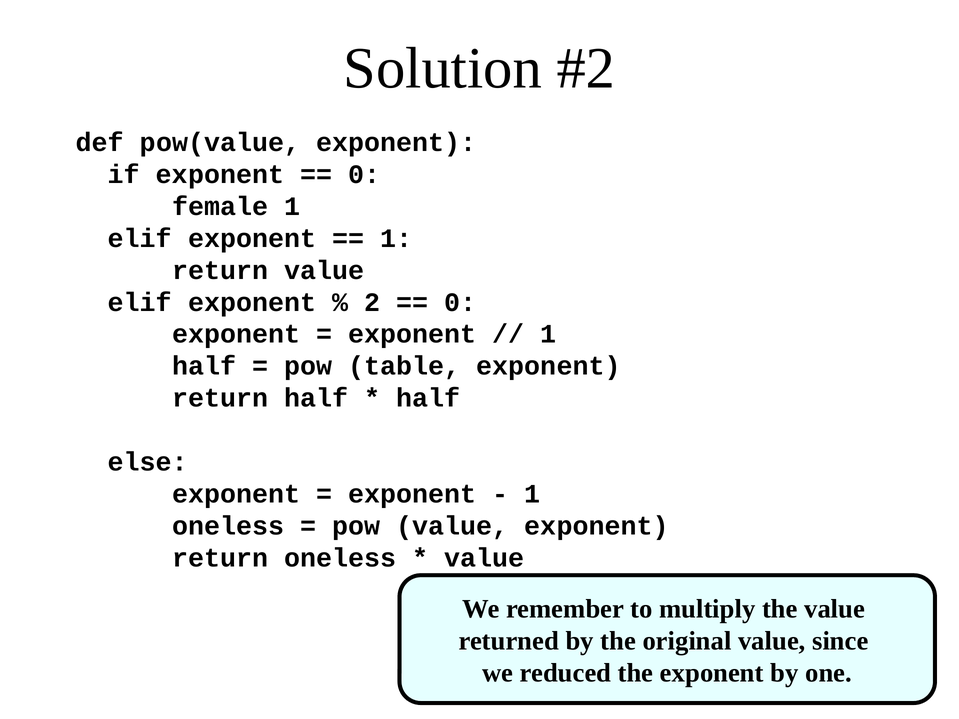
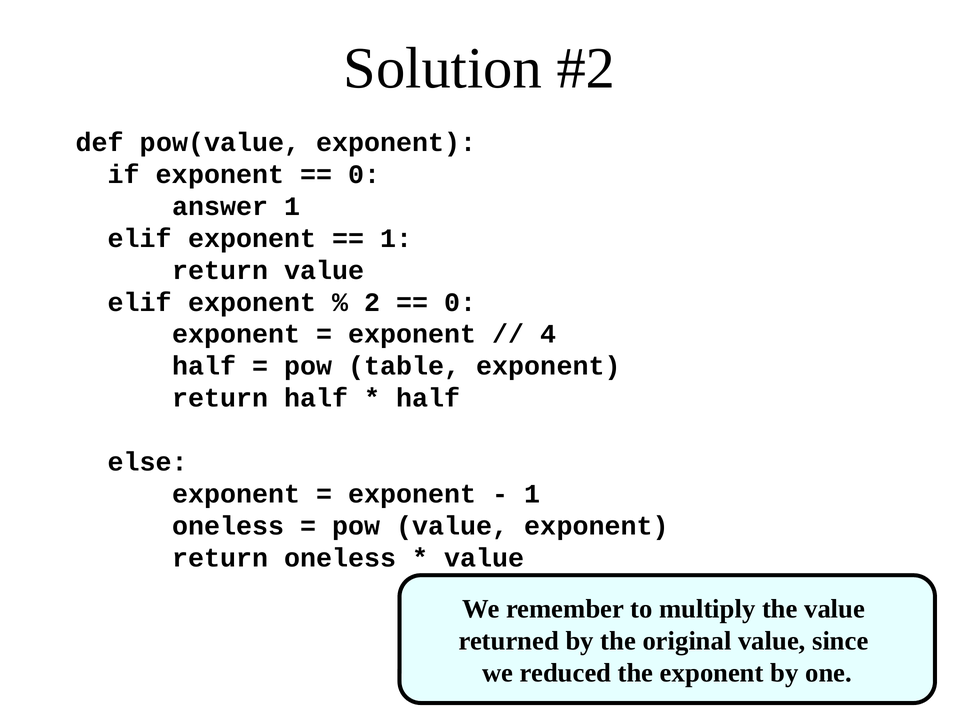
female: female -> answer
1 at (548, 334): 1 -> 4
